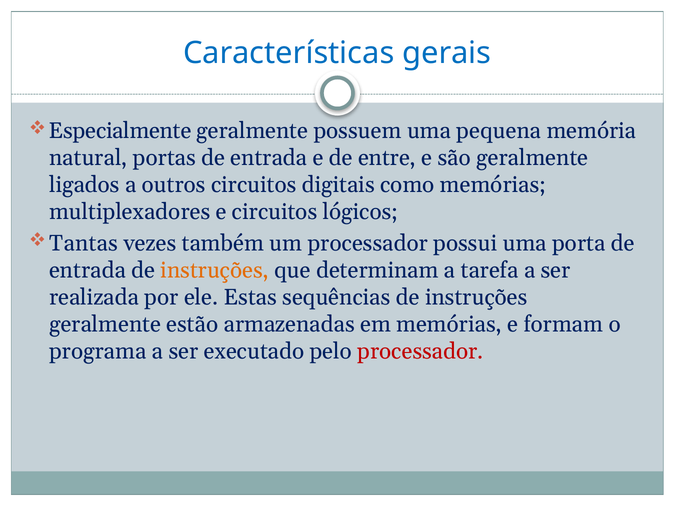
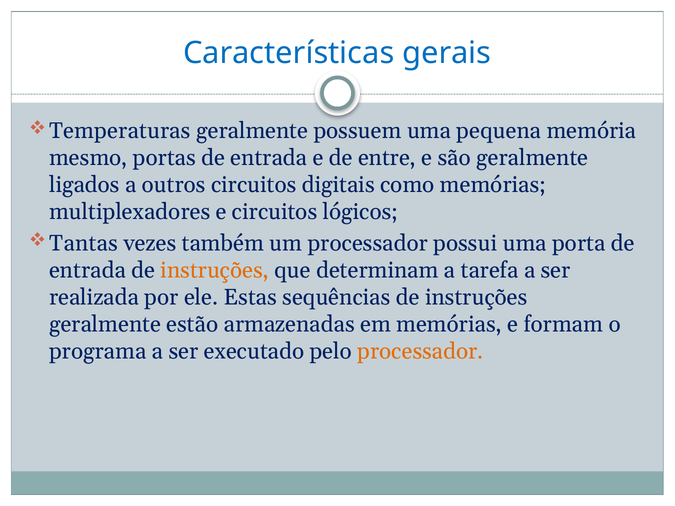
Especialmente: Especialmente -> Temperaturas
natural: natural -> mesmo
processador at (420, 352) colour: red -> orange
